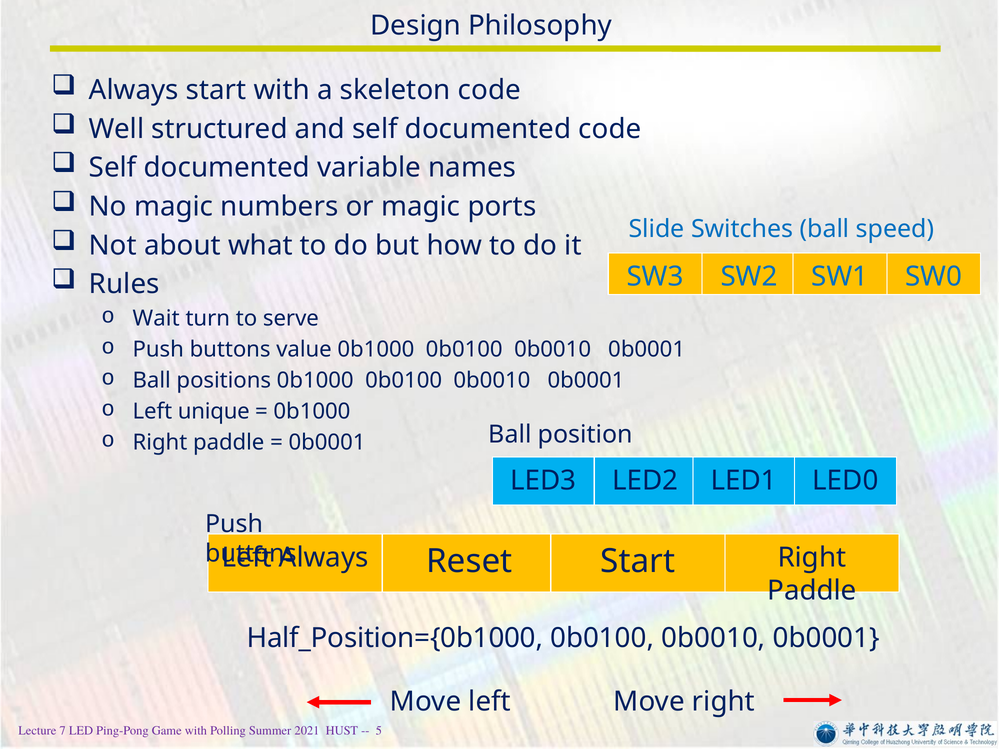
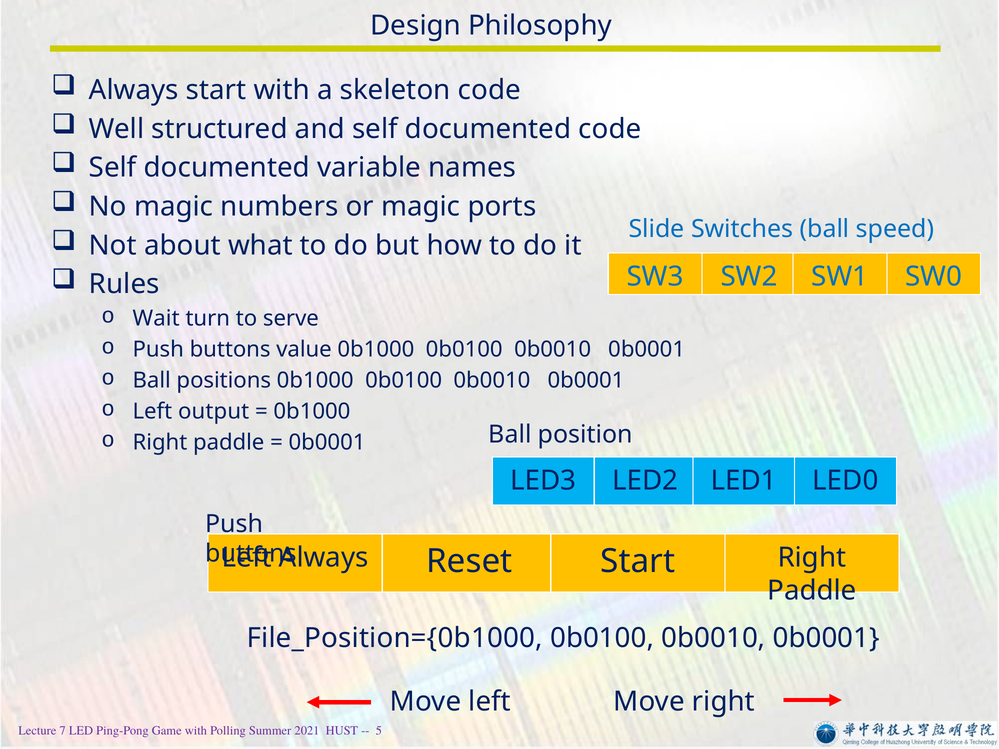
unique: unique -> output
Half_Position={0b1000: Half_Position={0b1000 -> File_Position={0b1000
